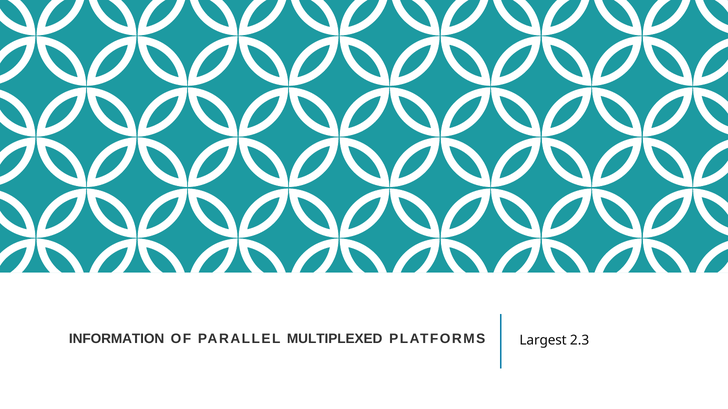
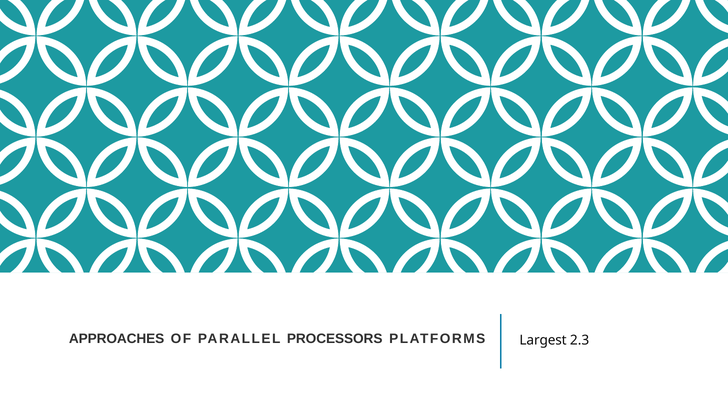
INFORMATION: INFORMATION -> APPROACHES
MULTIPLEXED: MULTIPLEXED -> PROCESSORS
